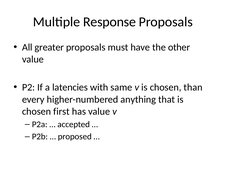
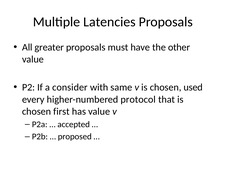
Response: Response -> Latencies
latencies: latencies -> consider
than: than -> used
anything: anything -> protocol
